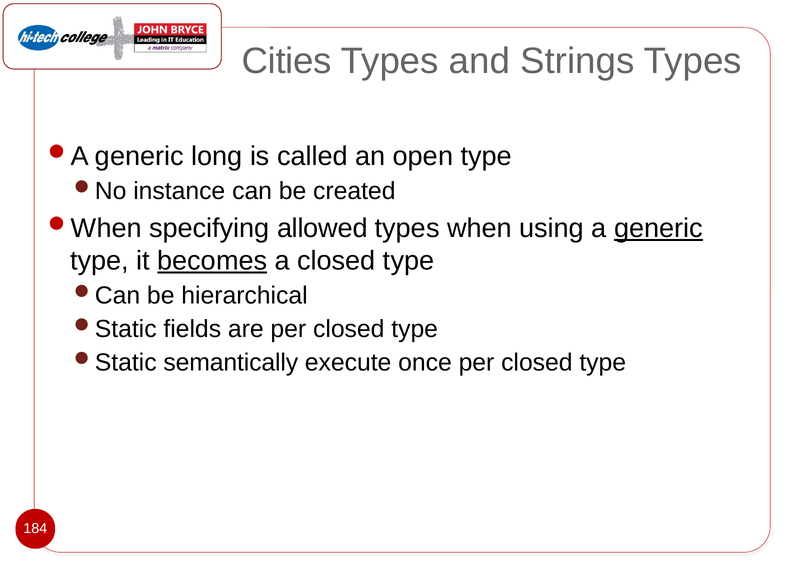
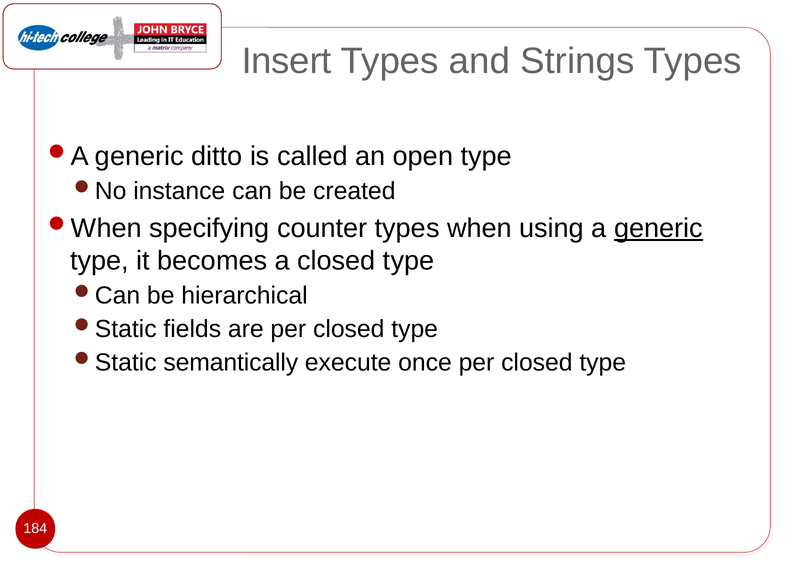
Cities: Cities -> Insert
long: long -> ditto
allowed: allowed -> counter
becomes underline: present -> none
